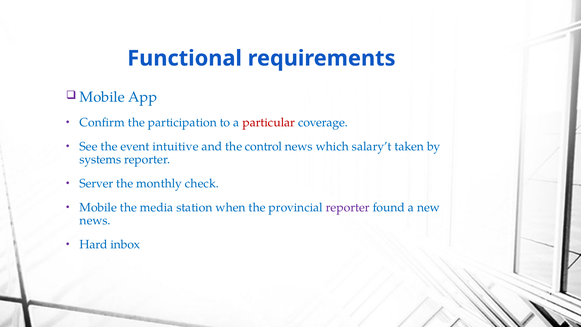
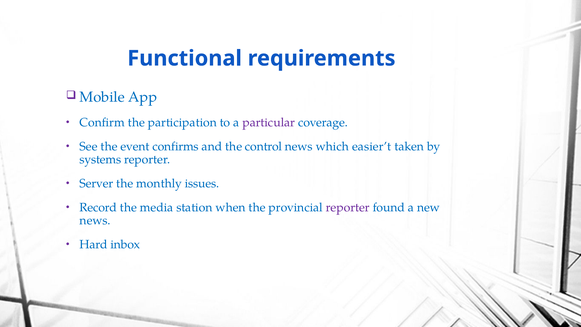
particular colour: red -> purple
intuitive: intuitive -> confirms
salary’t: salary’t -> easier’t
check: check -> issues
Mobile at (98, 207): Mobile -> Record
